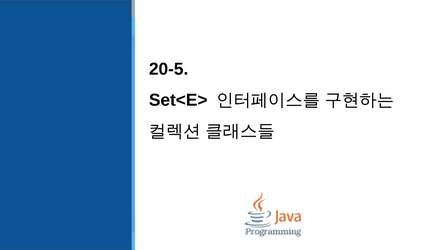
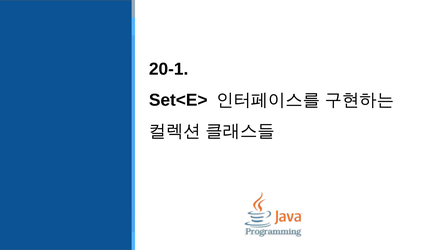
20-5: 20-5 -> 20-1
